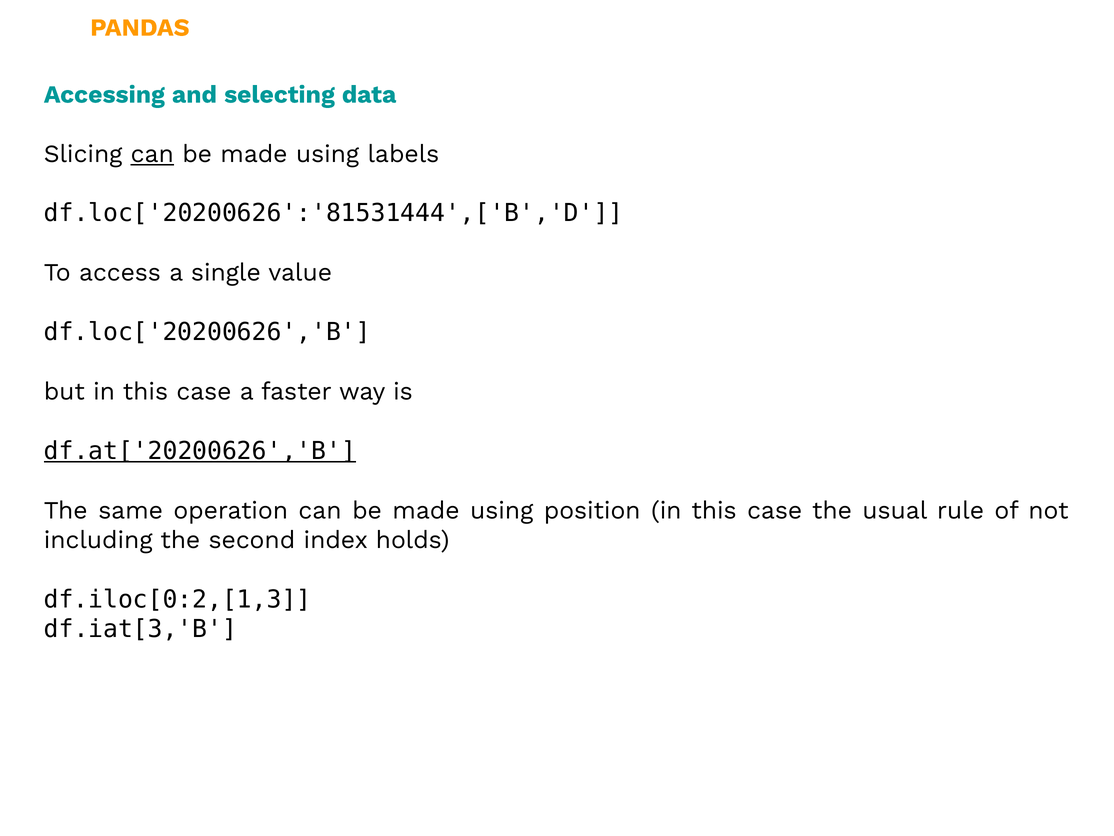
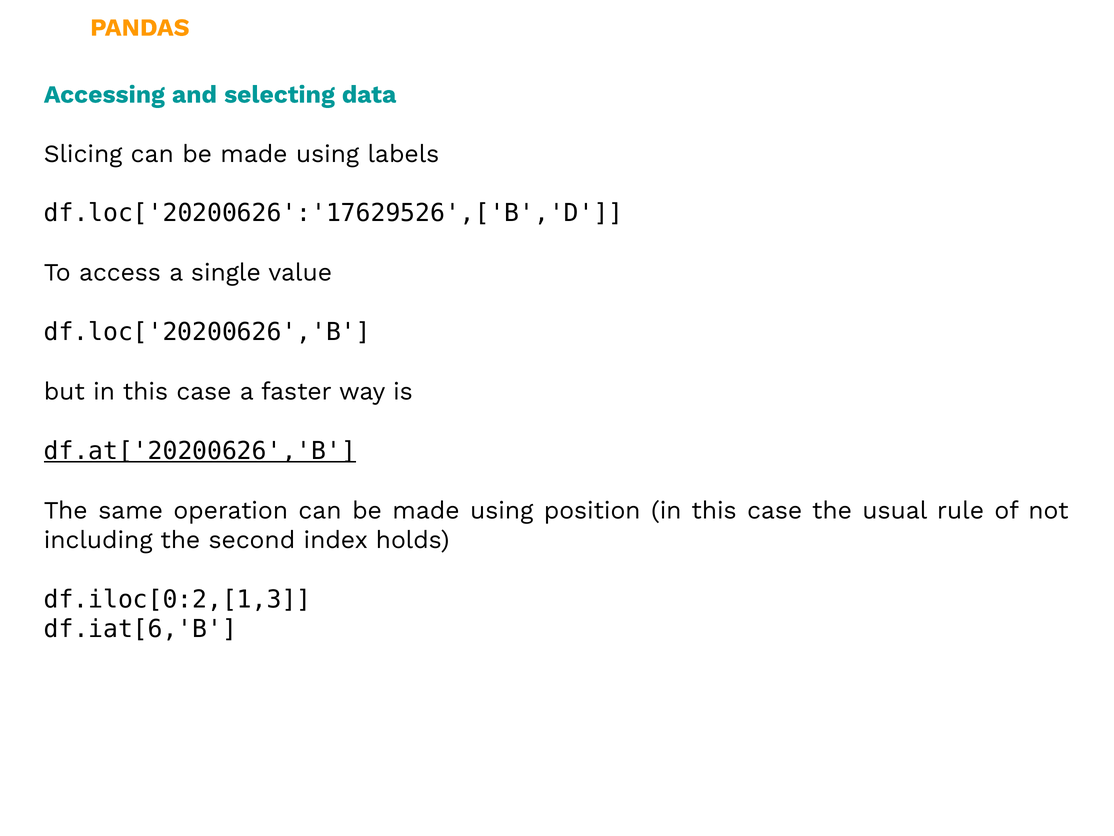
can at (152, 154) underline: present -> none
df.loc['20200626':'81531444',['B','D: df.loc['20200626':'81531444',['B','D -> df.loc['20200626':'17629526',['B','D
df.iat[3,'B: df.iat[3,'B -> df.iat[6,'B
